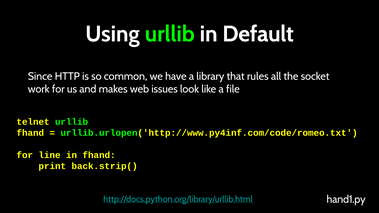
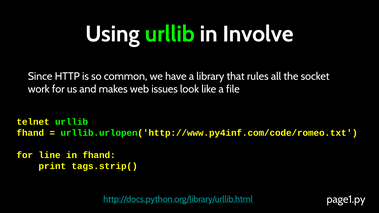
Default: Default -> Involve
back.strip(: back.strip( -> tags.strip(
hand1.py: hand1.py -> page1.py
